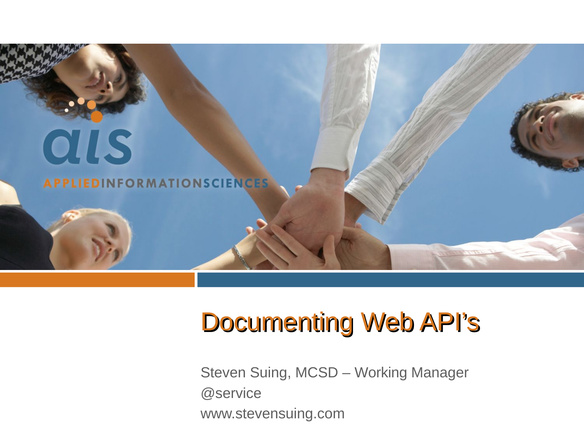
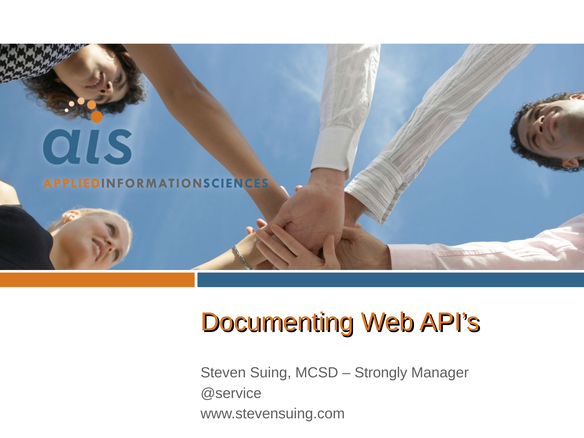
Working: Working -> Strongly
